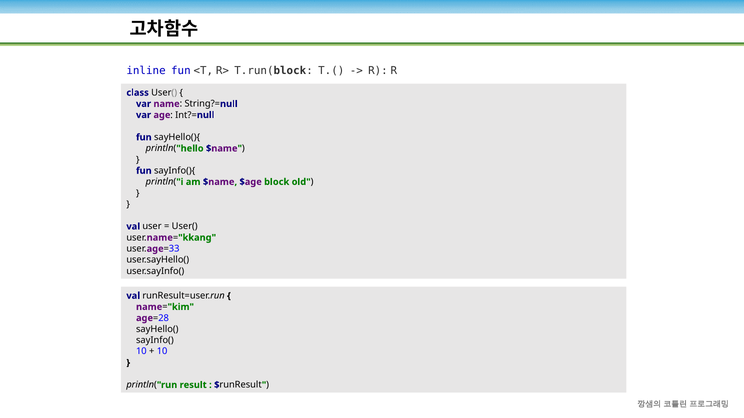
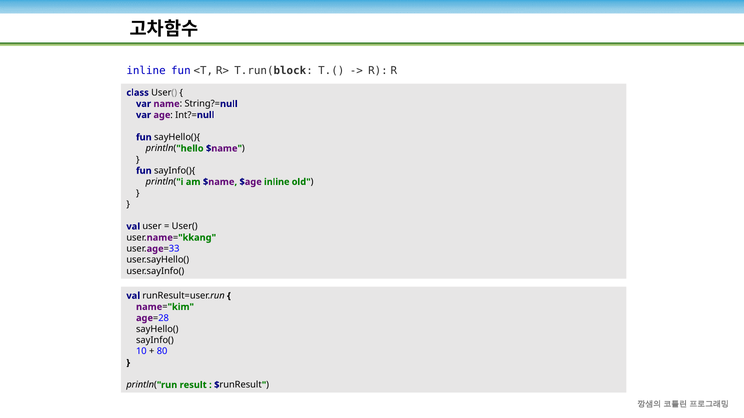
$age block: block -> inline
10 at (162, 352): 10 -> 80
